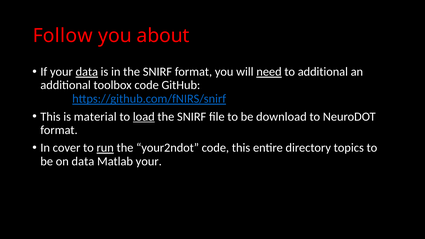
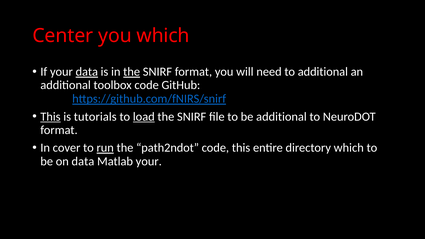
Follow: Follow -> Center
you about: about -> which
the at (132, 72) underline: none -> present
need underline: present -> none
This at (50, 117) underline: none -> present
material: material -> tutorials
be download: download -> additional
your2ndot: your2ndot -> path2ndot
directory topics: topics -> which
